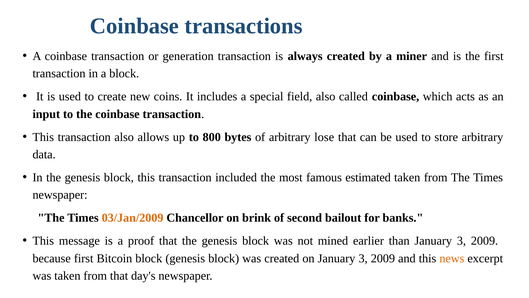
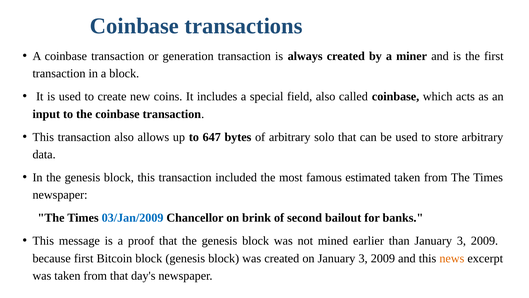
800: 800 -> 647
lose: lose -> solo
03/Jan/2009 colour: orange -> blue
